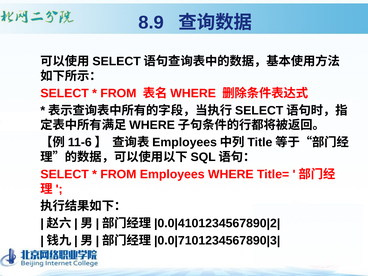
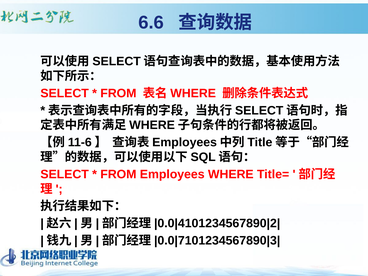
8.9: 8.9 -> 6.6
